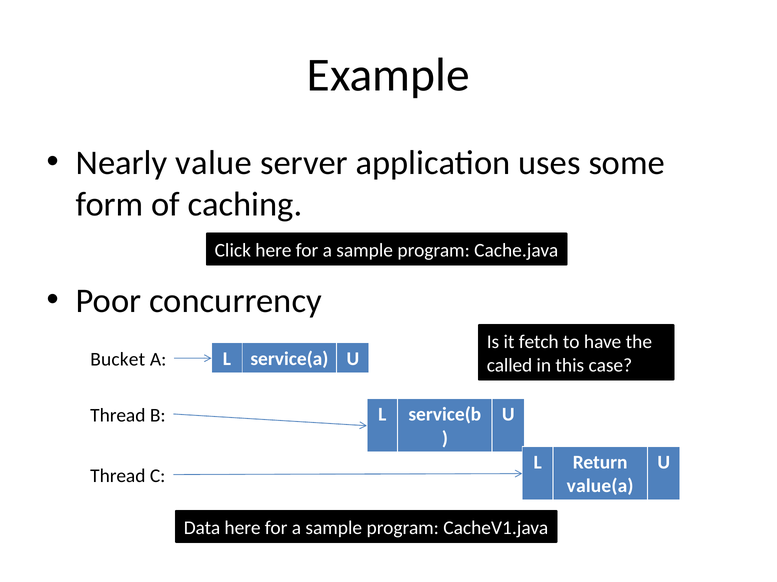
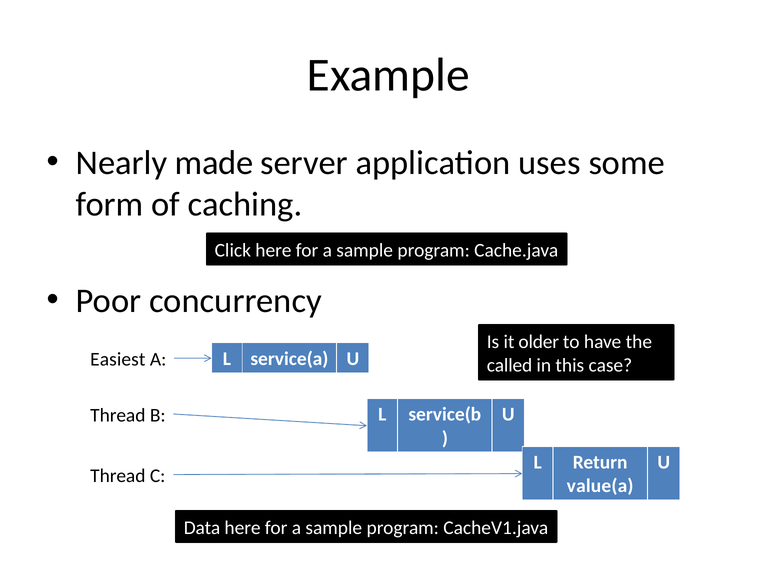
value: value -> made
fetch: fetch -> older
Bucket: Bucket -> Easiest
